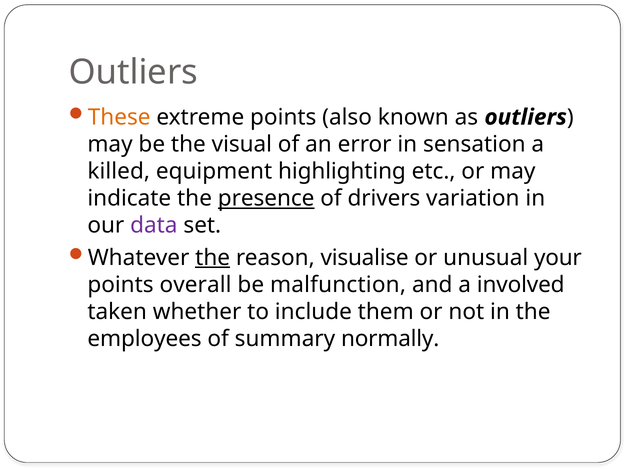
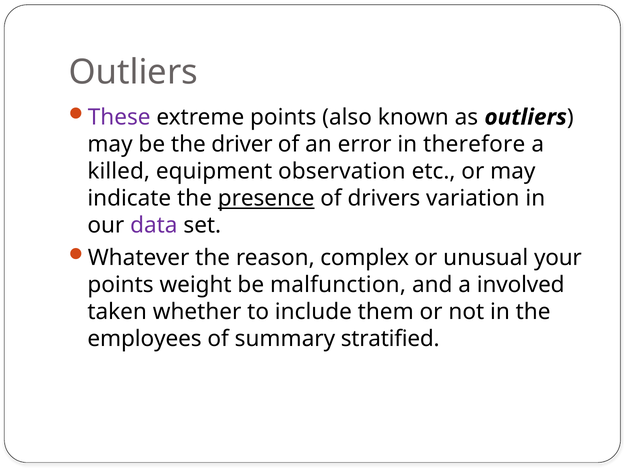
These colour: orange -> purple
visual: visual -> driver
sensation: sensation -> therefore
highlighting: highlighting -> observation
the at (213, 258) underline: present -> none
visualise: visualise -> complex
overall: overall -> weight
normally: normally -> stratified
